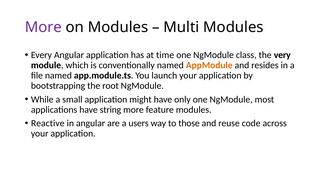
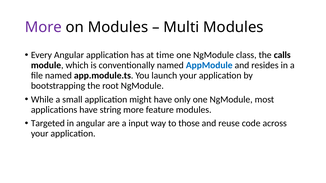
very: very -> calls
AppModule colour: orange -> blue
Reactive: Reactive -> Targeted
users: users -> input
